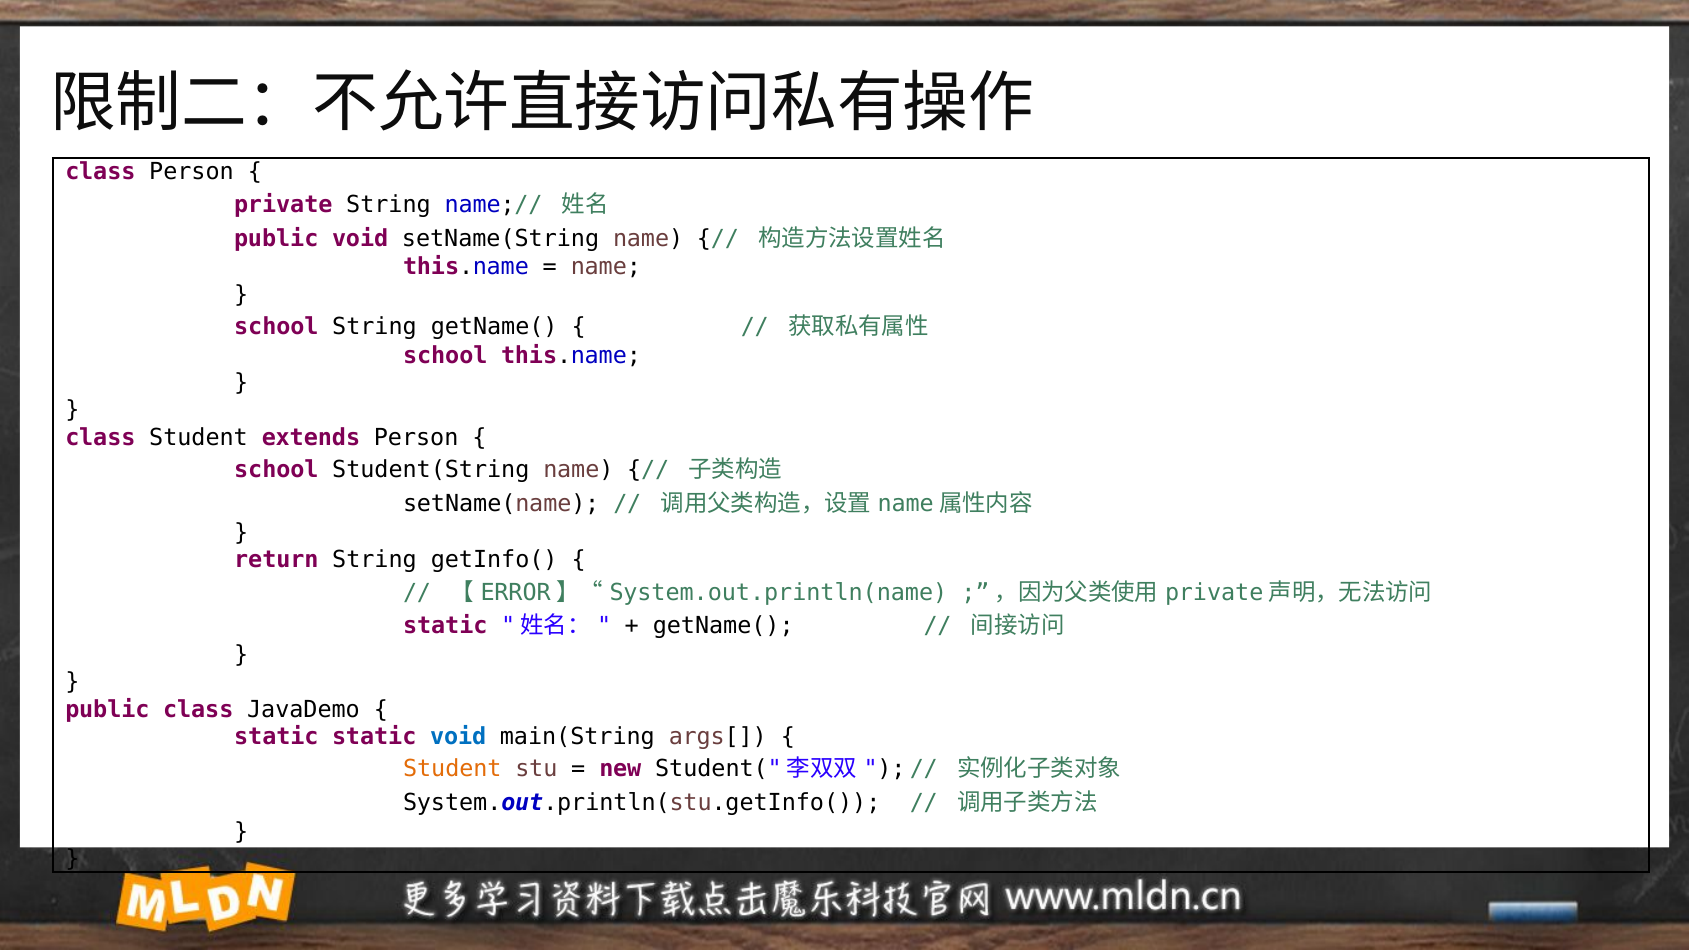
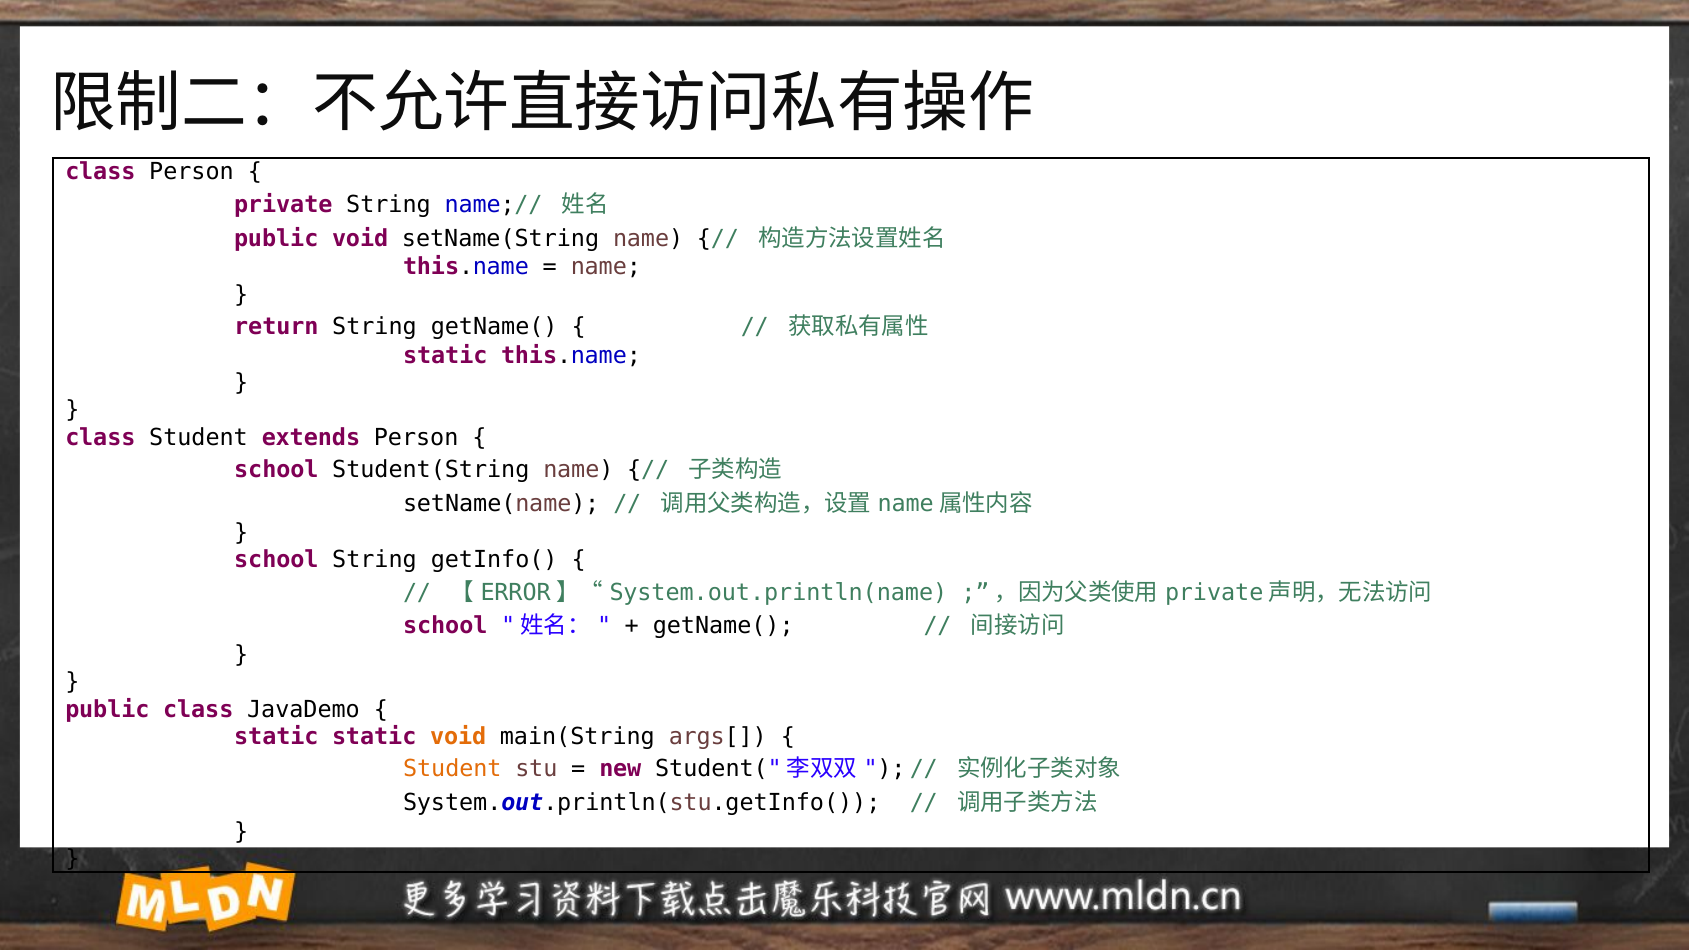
school at (276, 327): school -> return
school at (445, 356): school -> static
return at (276, 560): return -> school
static at (445, 626): static -> school
void at (458, 737) colour: blue -> orange
